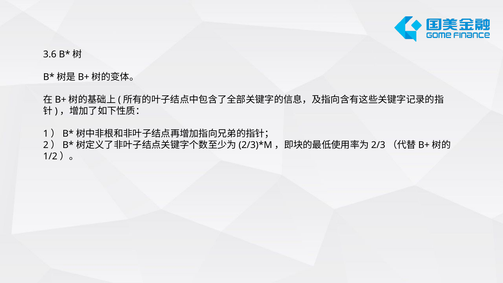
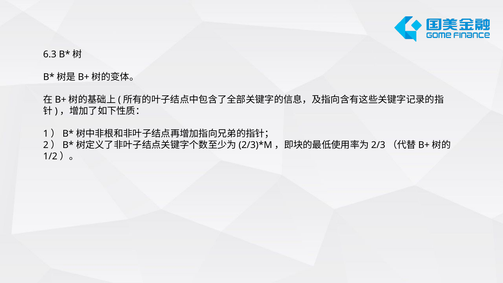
3.6: 3.6 -> 6.3
